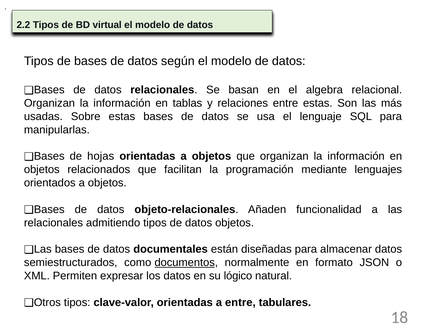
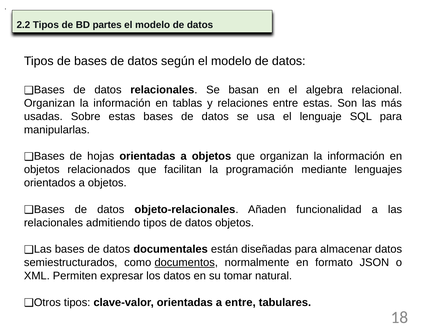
virtual: virtual -> partes
lógico: lógico -> tomar
